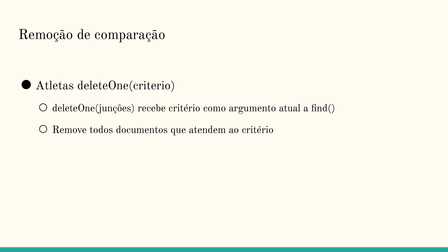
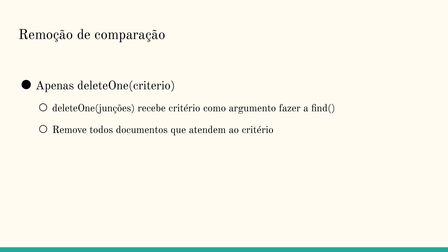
Atletas: Atletas -> Apenas
atual: atual -> fazer
